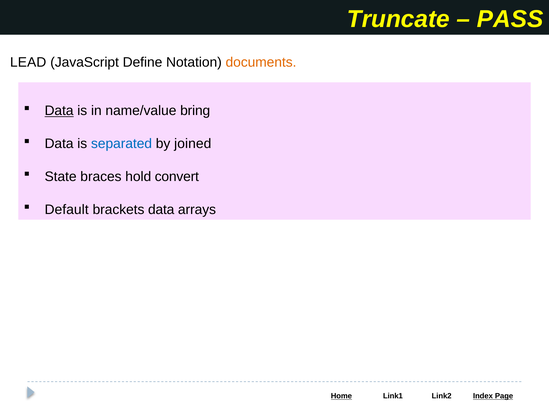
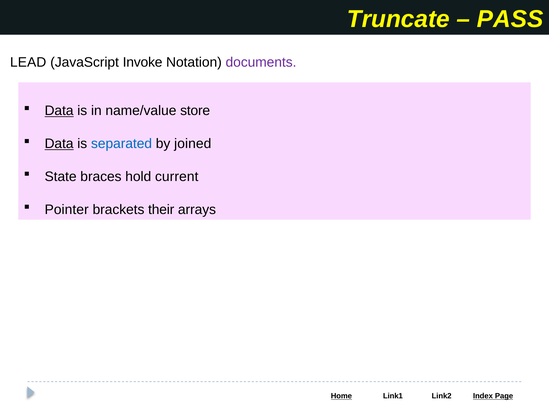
Define: Define -> Invoke
documents colour: orange -> purple
bring: bring -> store
Data at (59, 144) underline: none -> present
convert: convert -> current
Default: Default -> Pointer
brackets data: data -> their
